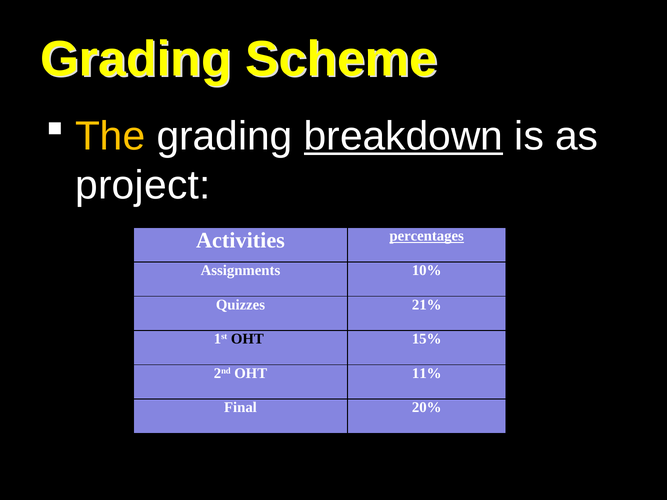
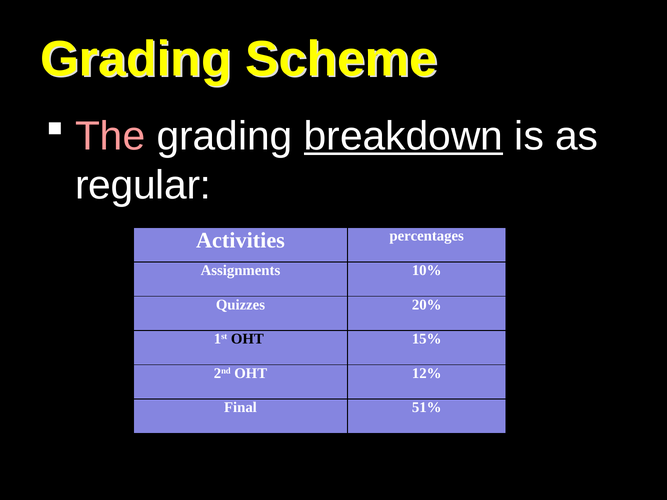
The colour: yellow -> pink
project: project -> regular
percentages underline: present -> none
21%: 21% -> 20%
11%: 11% -> 12%
20%: 20% -> 51%
